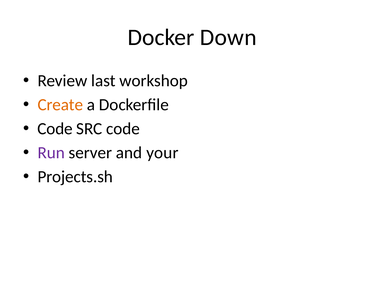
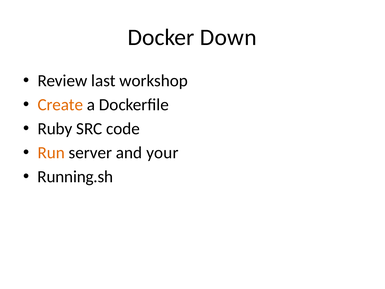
Code at (55, 129): Code -> Ruby
Run colour: purple -> orange
Projects.sh: Projects.sh -> Running.sh
